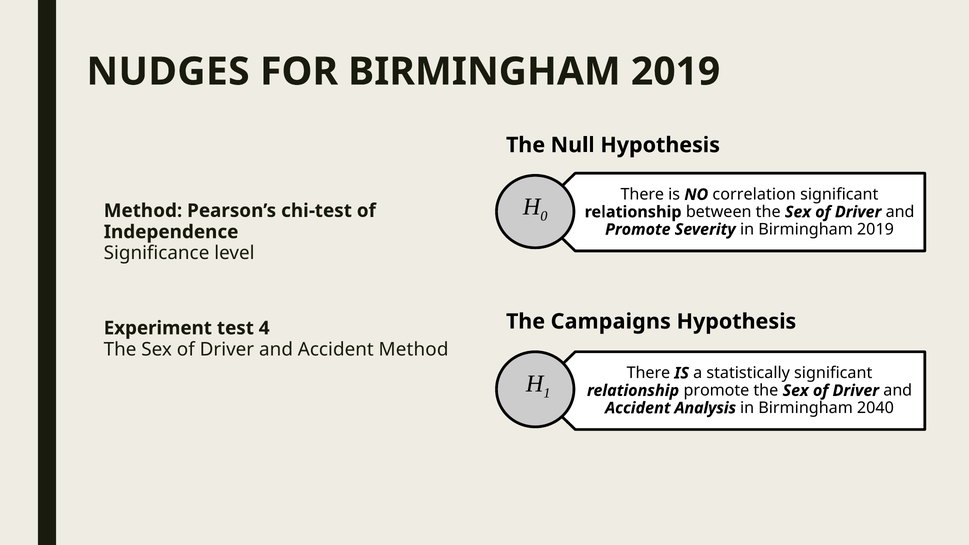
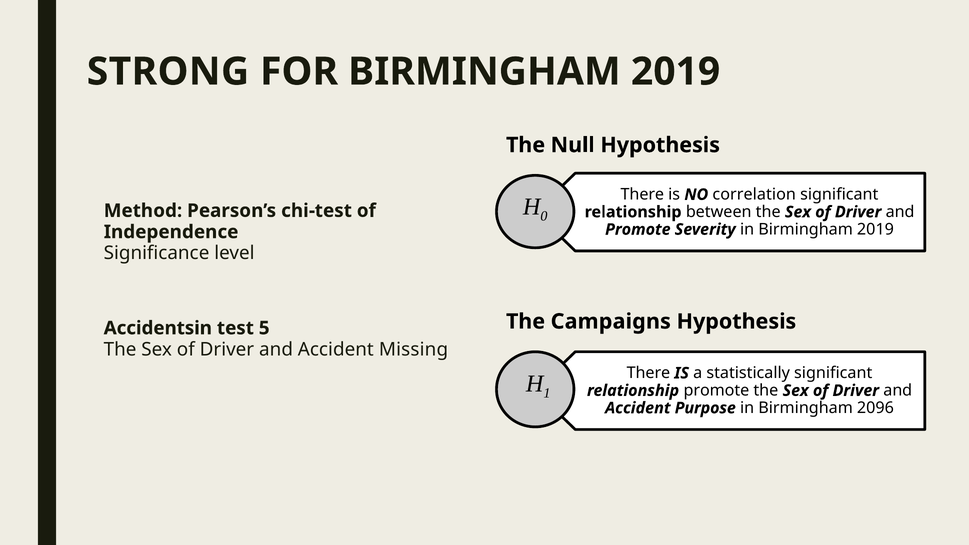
NUDGES: NUDGES -> STRONG
Experiment: Experiment -> Accidentsin
4: 4 -> 5
Accident Method: Method -> Missing
Analysis: Analysis -> Purpose
2040: 2040 -> 2096
